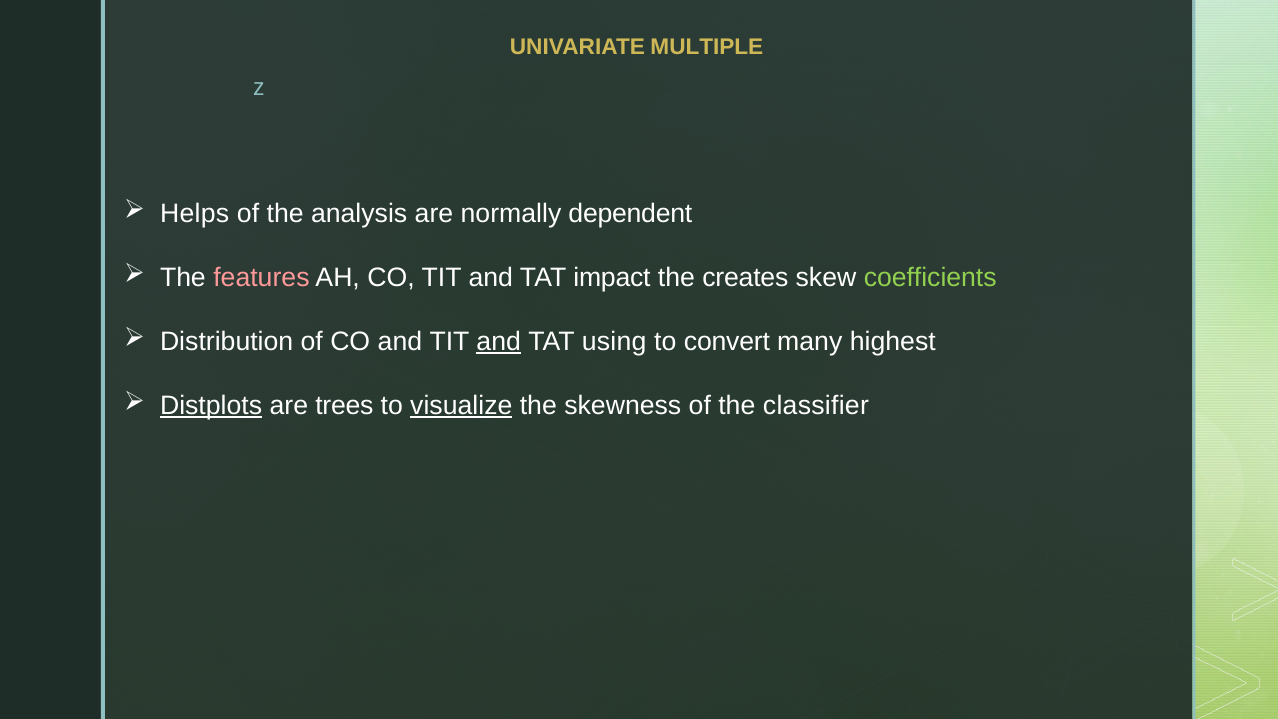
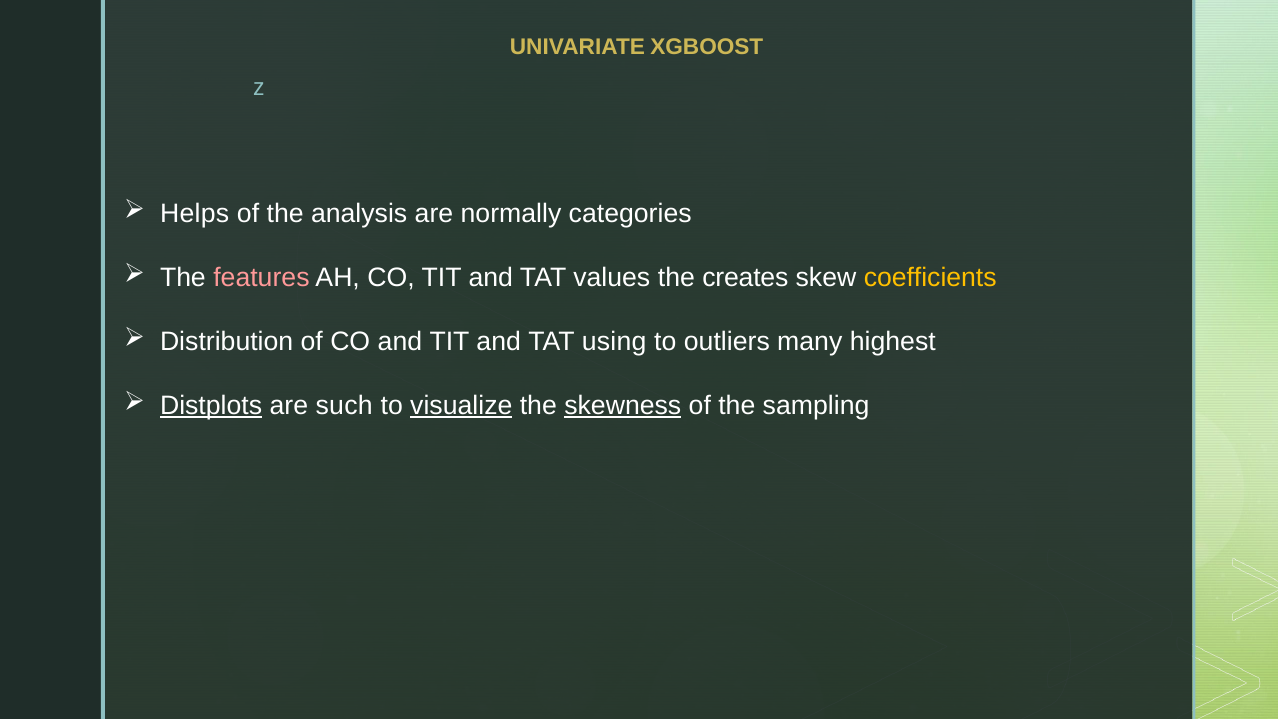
MULTIPLE: MULTIPLE -> XGBOOST
dependent: dependent -> categories
impact: impact -> values
coefficients colour: light green -> yellow
and at (499, 342) underline: present -> none
convert: convert -> outliers
trees: trees -> such
skewness underline: none -> present
classifier: classifier -> sampling
